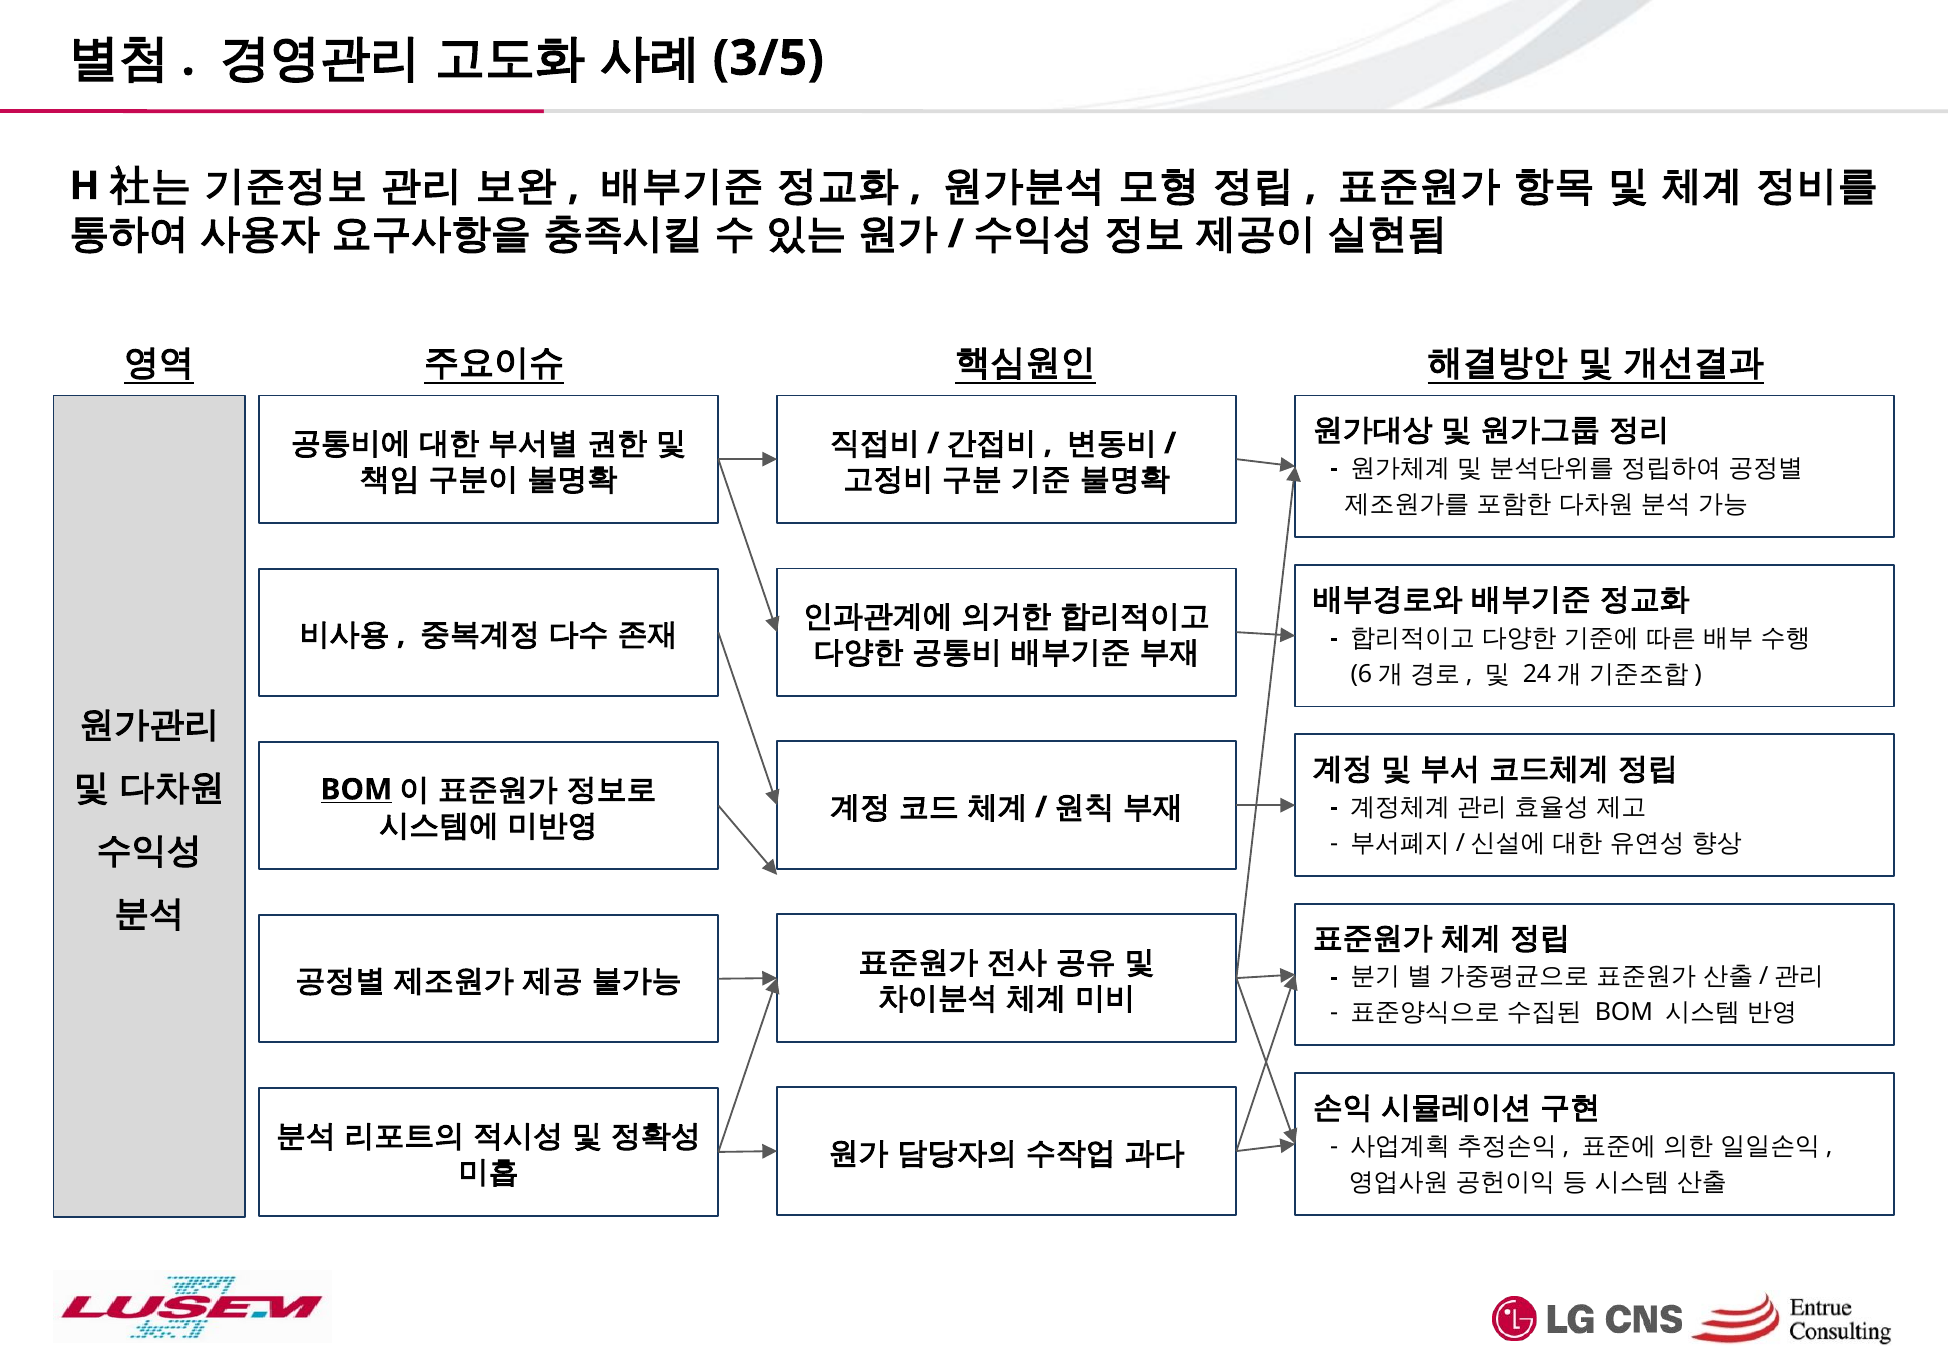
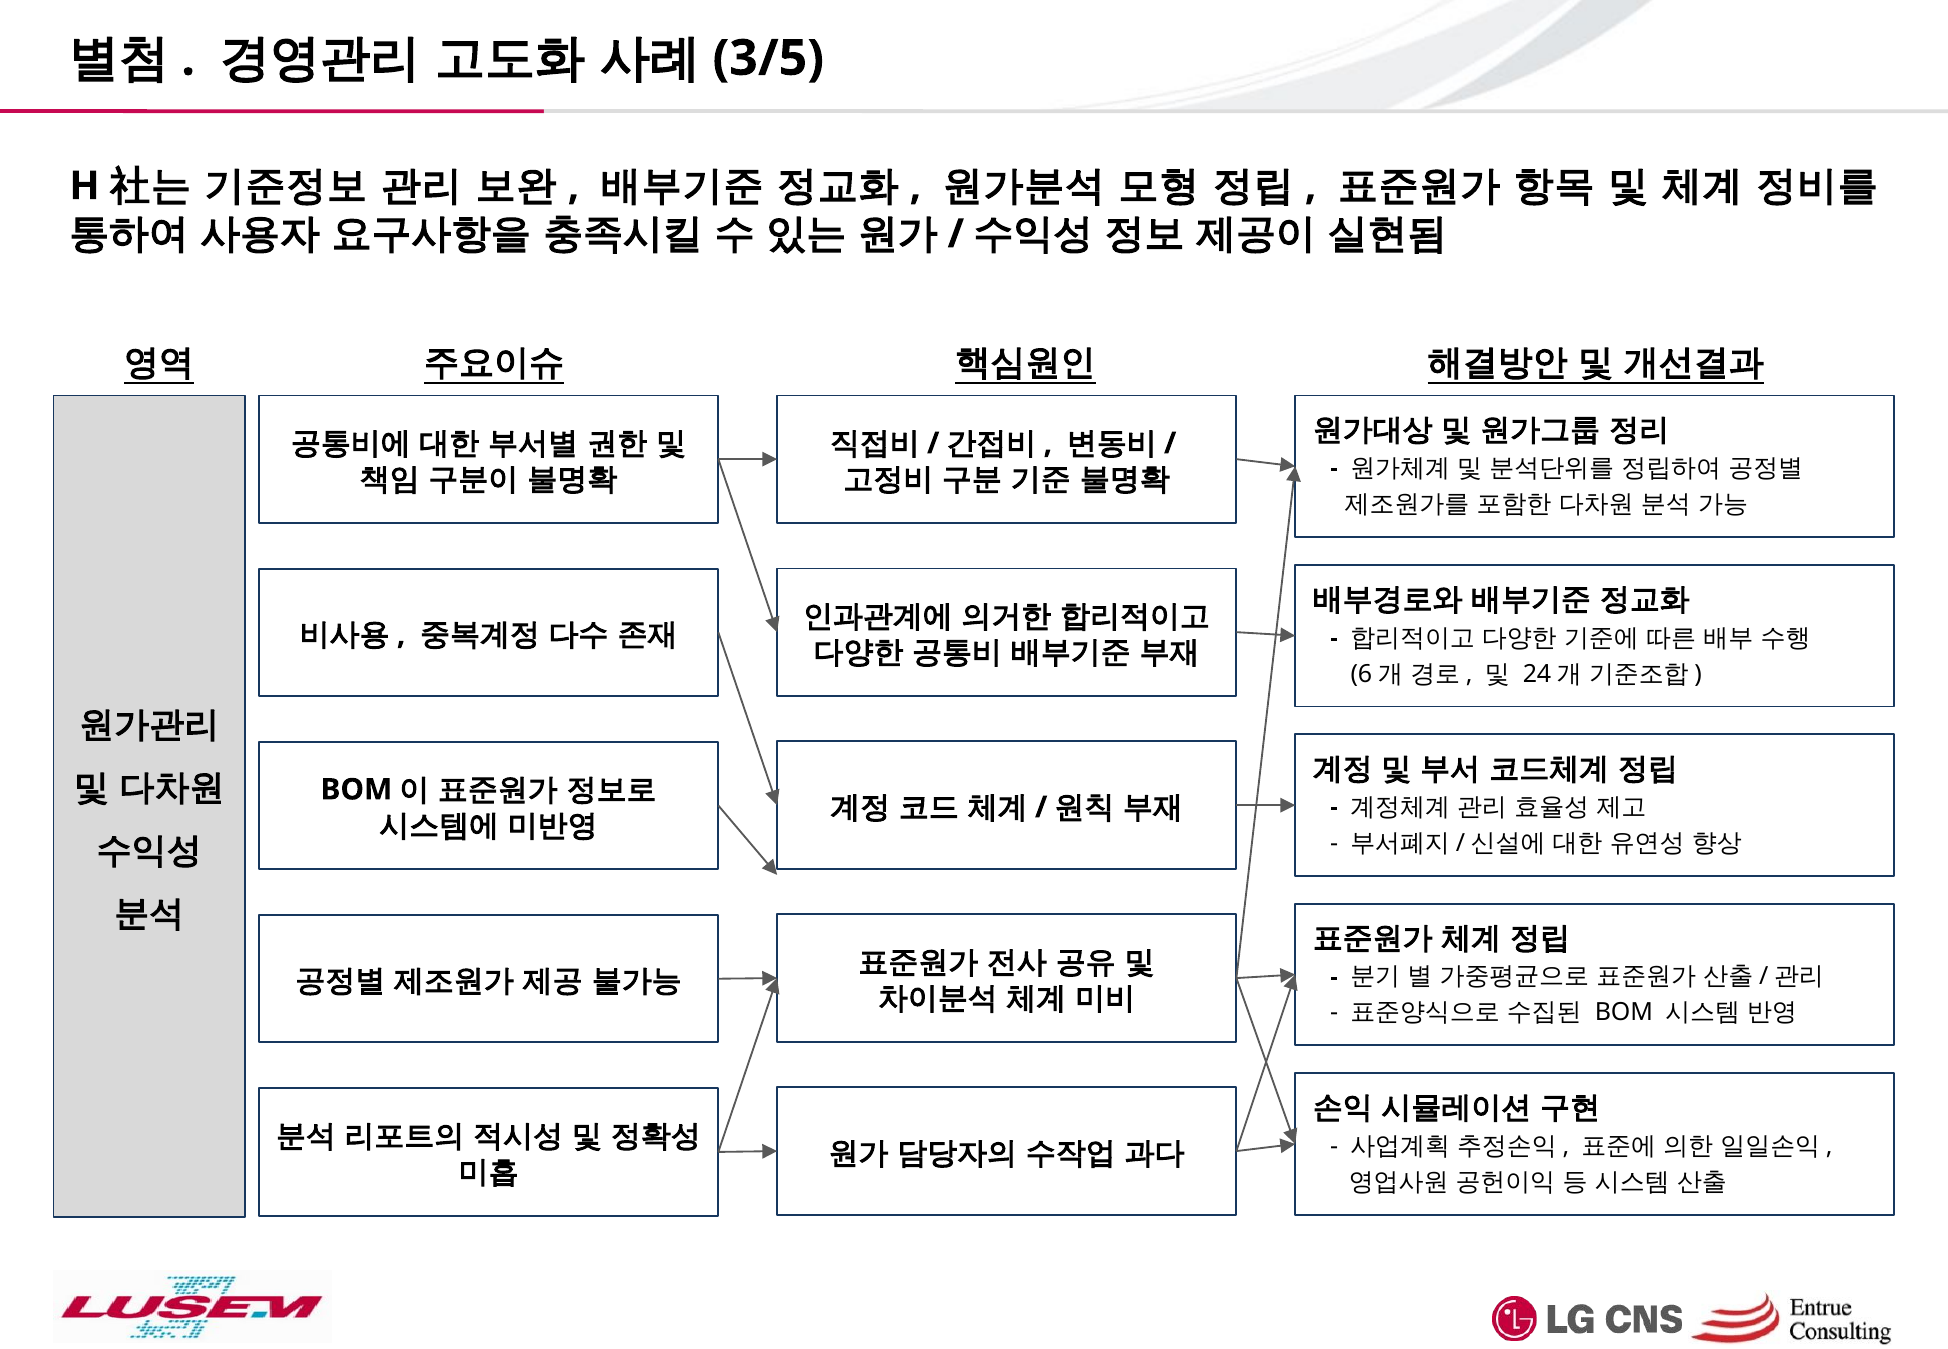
BOM at (356, 789) underline: present -> none
